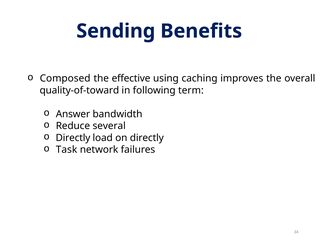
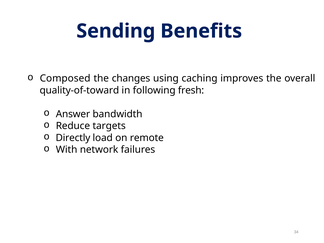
effective: effective -> changes
term: term -> fresh
several: several -> targets
on directly: directly -> remote
Task: Task -> With
